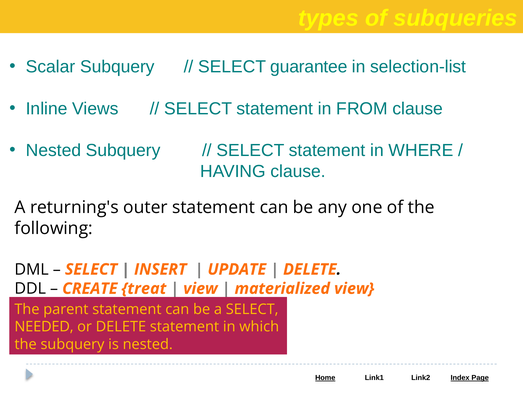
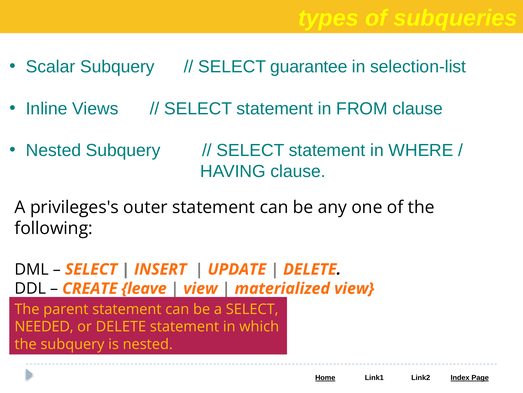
returning's: returning's -> privileges's
treat: treat -> leave
